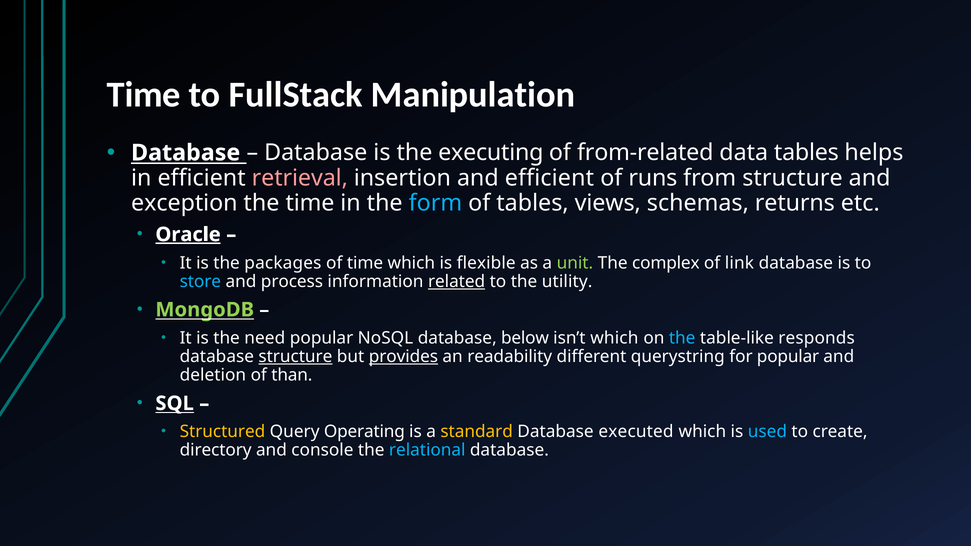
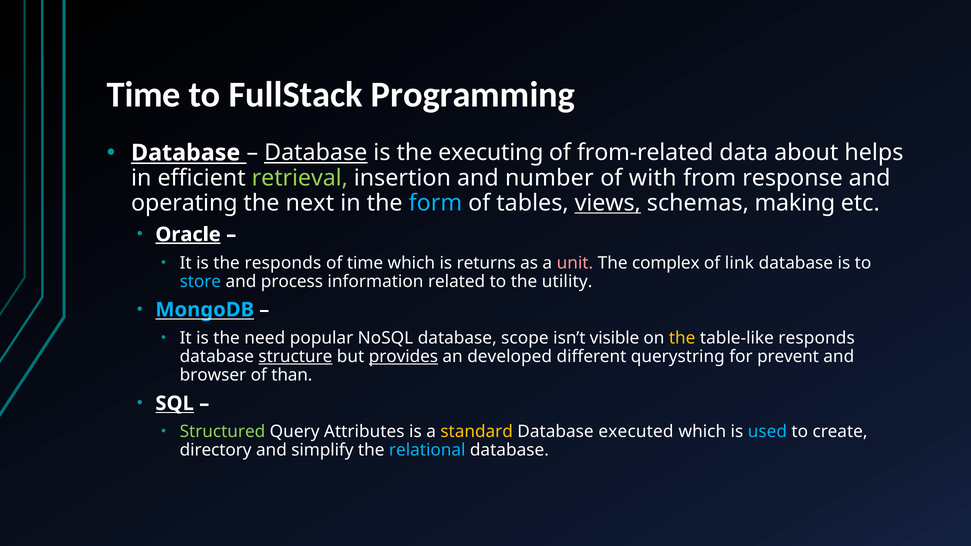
Manipulation: Manipulation -> Programming
Database at (316, 153) underline: none -> present
data tables: tables -> about
retrieval colour: pink -> light green
and efficient: efficient -> number
runs: runs -> with
from structure: structure -> response
exception: exception -> operating
the time: time -> next
views underline: none -> present
returns: returns -> making
the packages: packages -> responds
flexible: flexible -> returns
unit colour: light green -> pink
related underline: present -> none
MongoDB colour: light green -> light blue
below: below -> scope
isn’t which: which -> visible
the at (682, 338) colour: light blue -> yellow
readability: readability -> developed
for popular: popular -> prevent
deletion: deletion -> browser
Structured colour: yellow -> light green
Operating: Operating -> Attributes
console: console -> simplify
